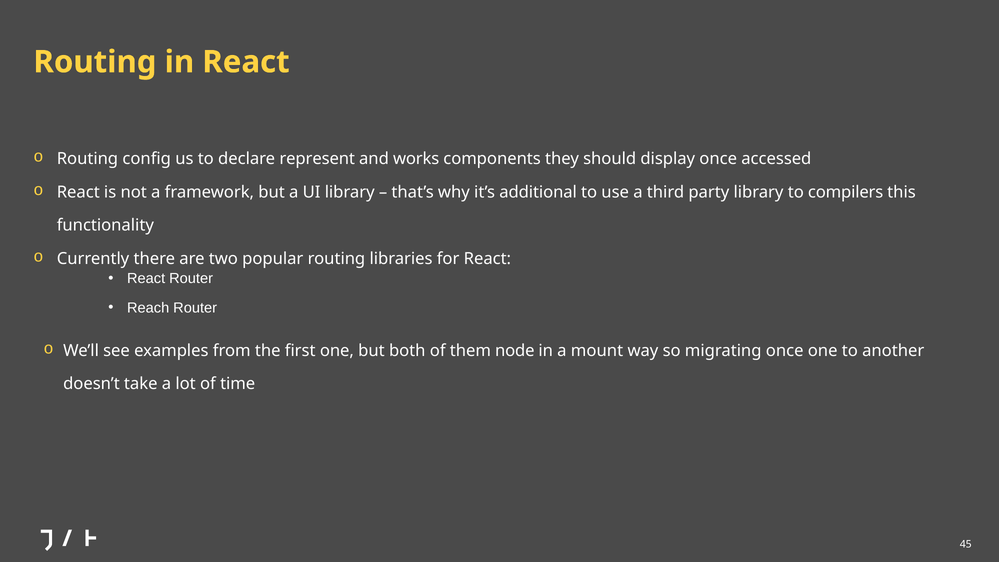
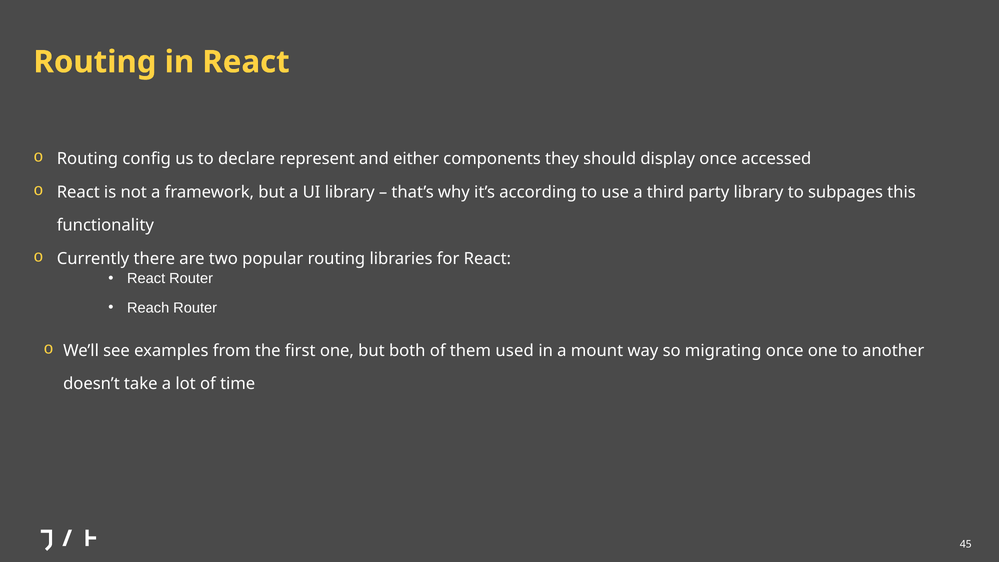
works: works -> either
additional: additional -> according
compilers: compilers -> subpages
node: node -> used
